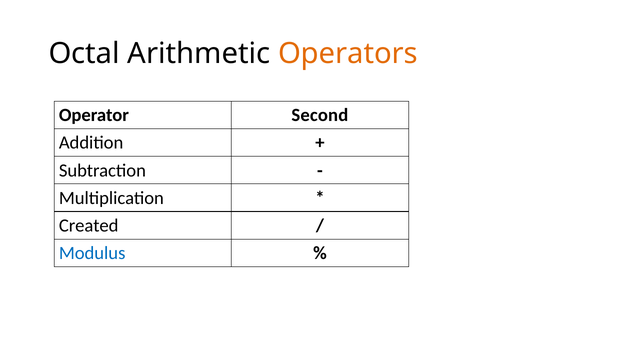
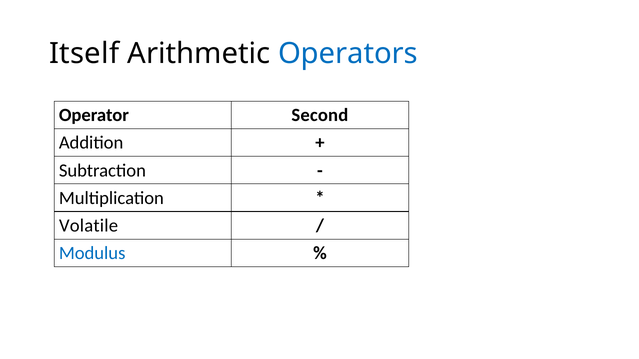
Octal: Octal -> Itself
Operators colour: orange -> blue
Created: Created -> Volatile
